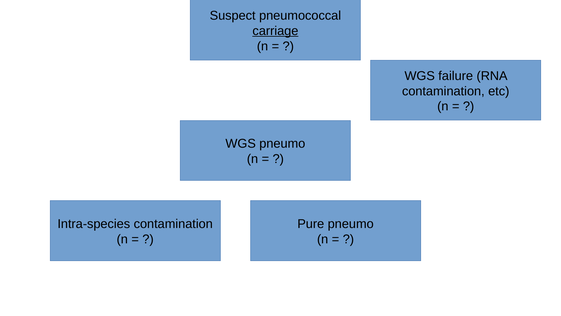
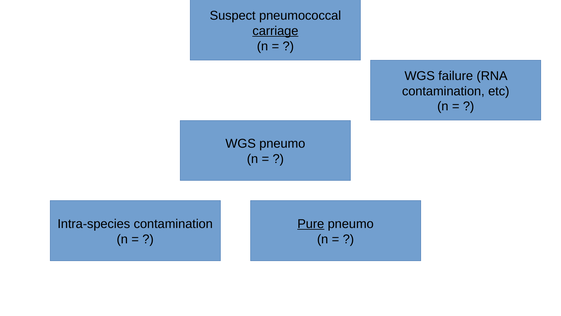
Pure underline: none -> present
